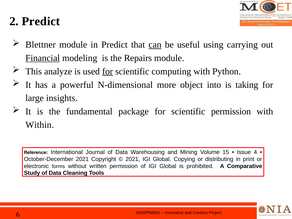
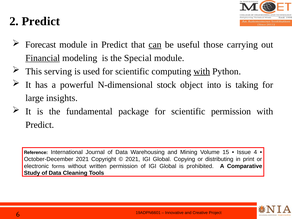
Blettner: Blettner -> Forecast
using: using -> those
Repairs: Repairs -> Special
analyze: analyze -> serving
for at (108, 71) underline: present -> none
with at (202, 71) underline: none -> present
more: more -> stock
Within at (40, 125): Within -> Predict
